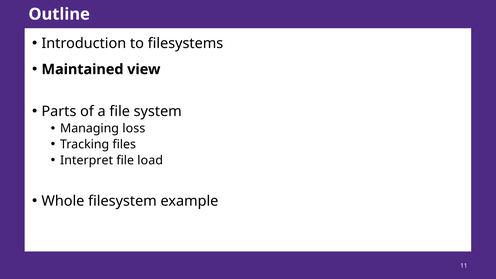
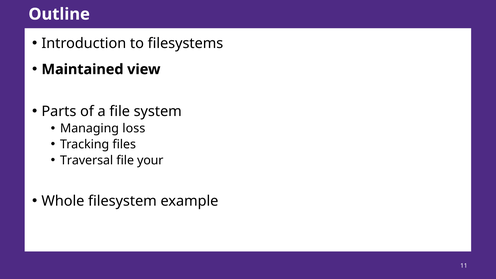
Interpret: Interpret -> Traversal
load: load -> your
